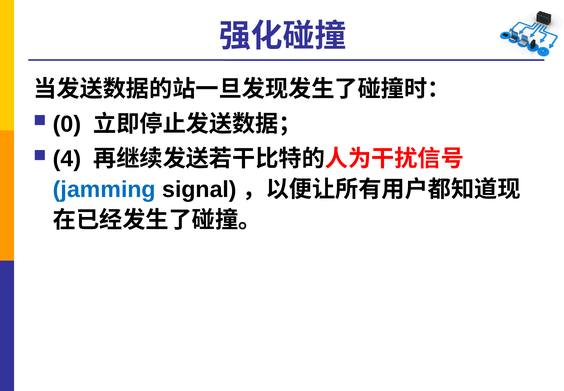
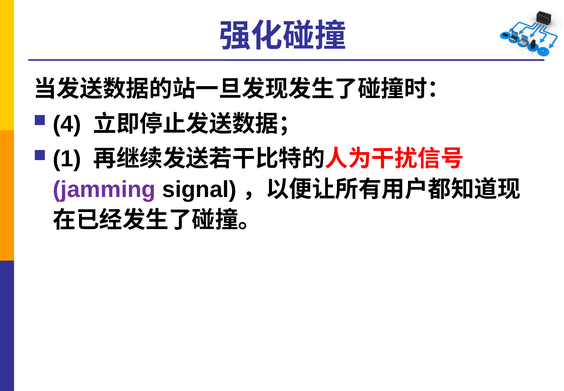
0: 0 -> 4
4: 4 -> 1
jamming colour: blue -> purple
